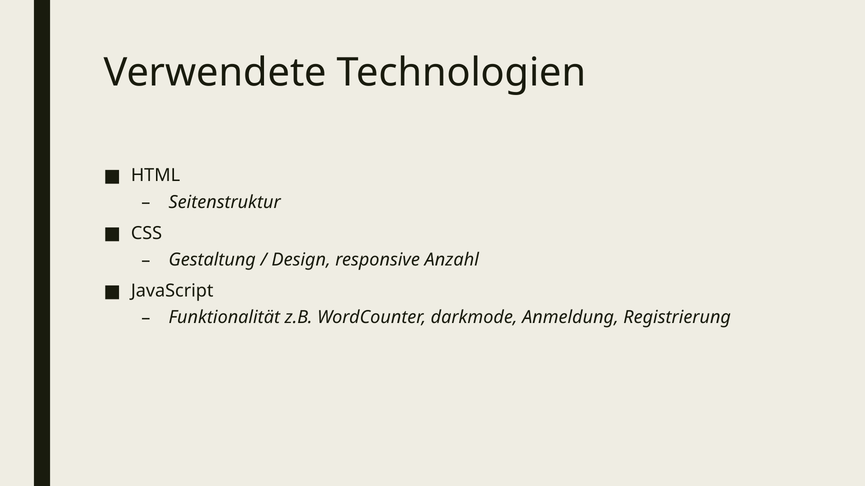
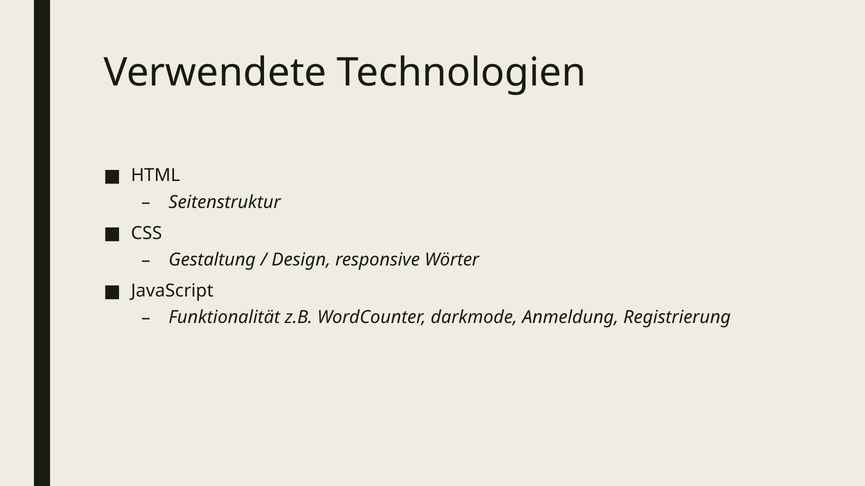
Anzahl: Anzahl -> Wörter
